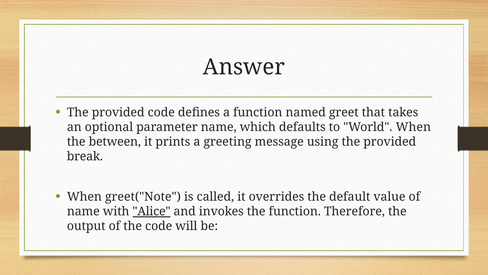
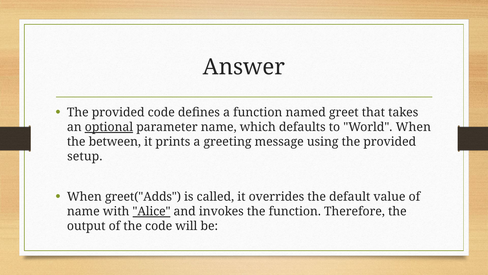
optional underline: none -> present
break: break -> setup
greet("Note: greet("Note -> greet("Adds
